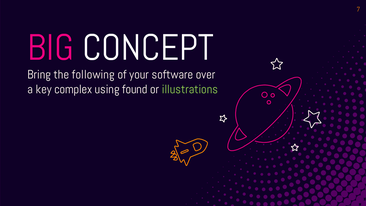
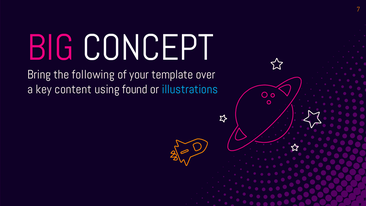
software: software -> template
complex: complex -> content
illustrations colour: light green -> light blue
